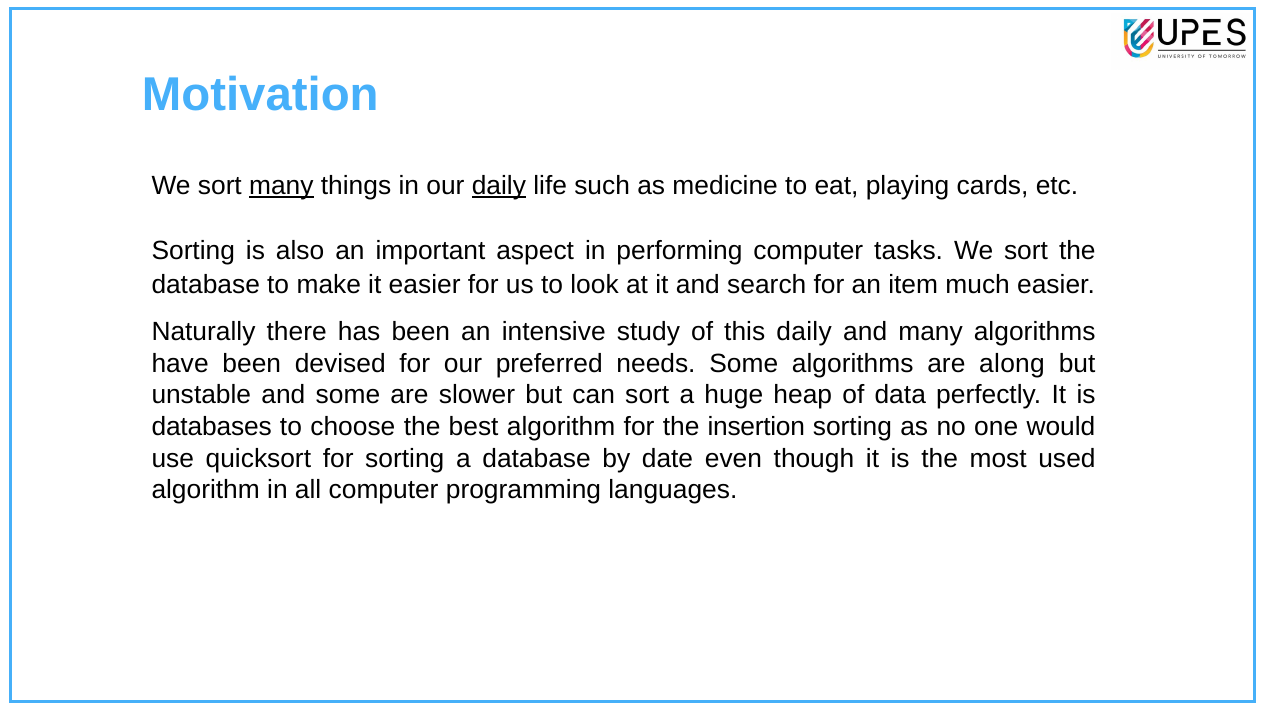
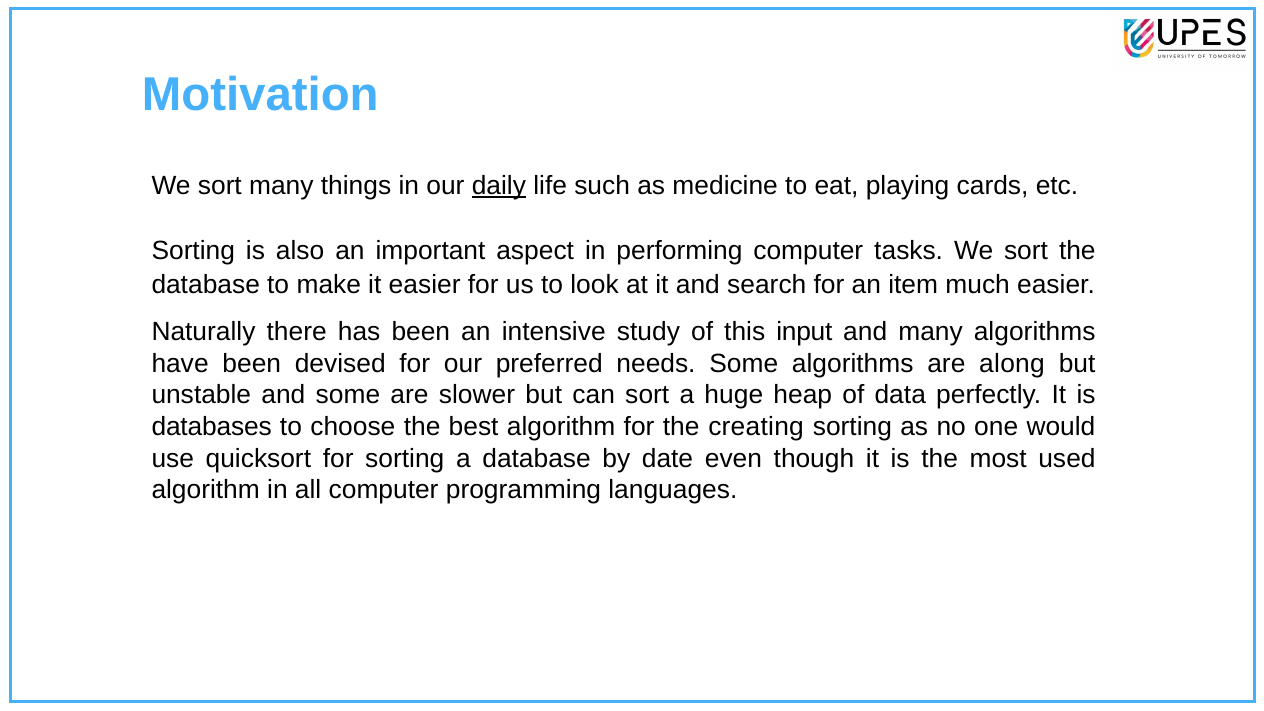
many at (281, 185) underline: present -> none
this daily: daily -> input
insertion: insertion -> creating
